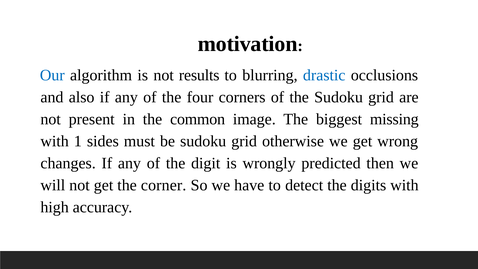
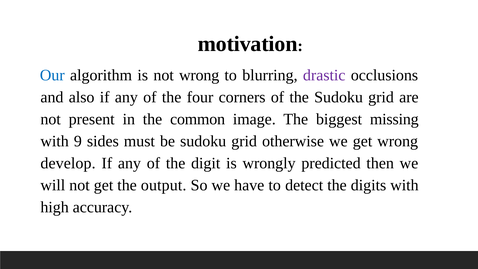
not results: results -> wrong
drastic colour: blue -> purple
1: 1 -> 9
changes: changes -> develop
corner: corner -> output
